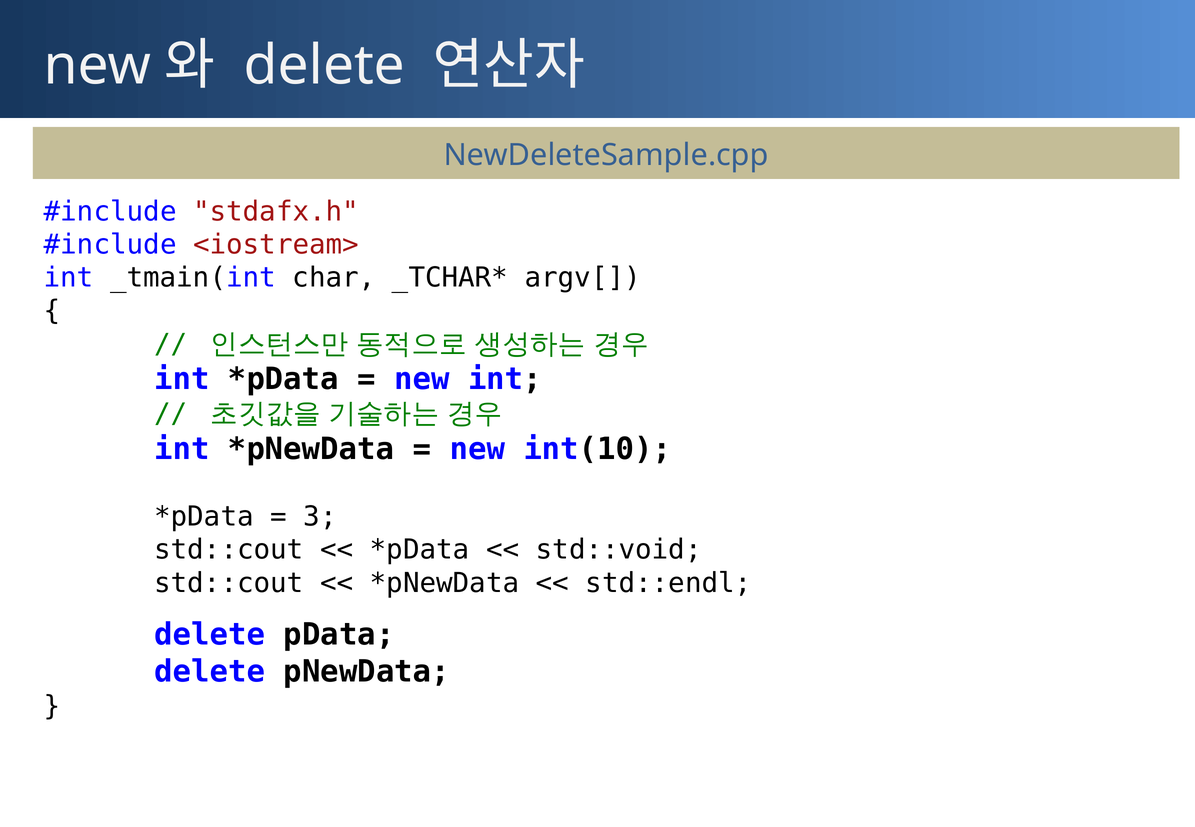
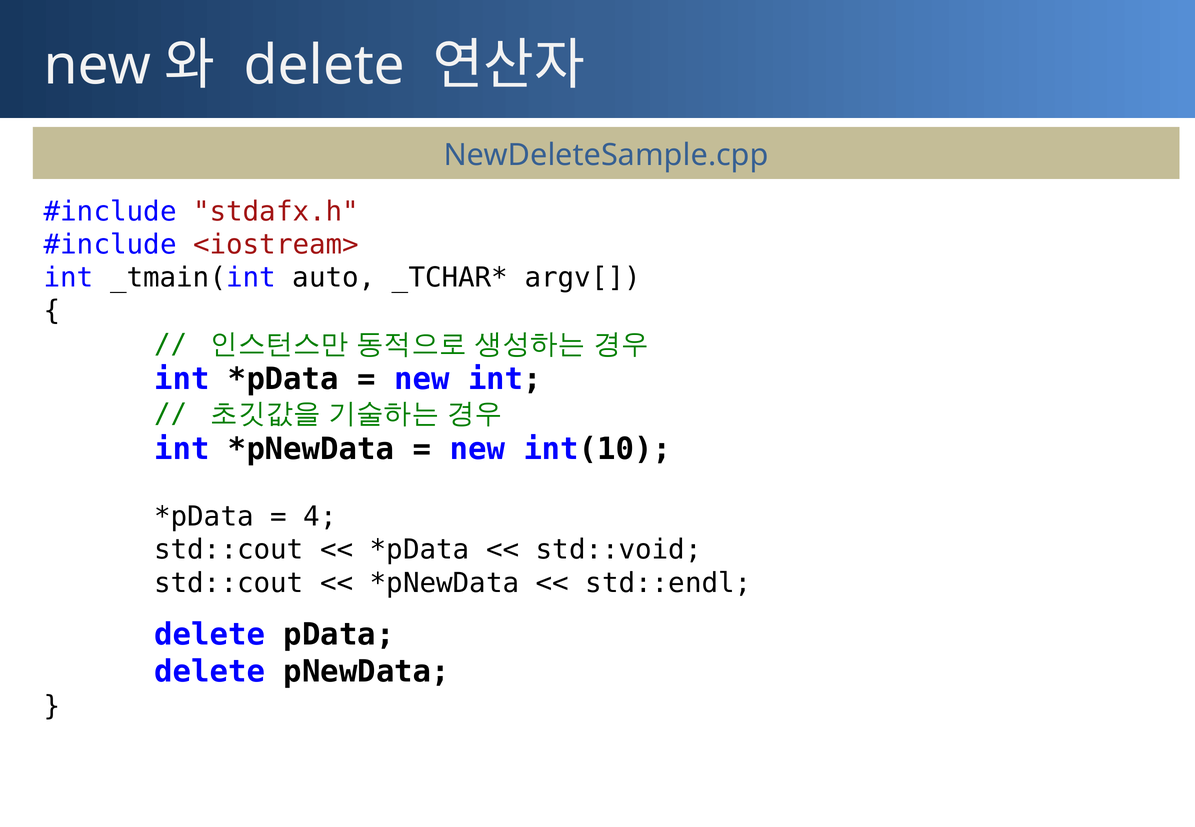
char: char -> auto
3: 3 -> 4
